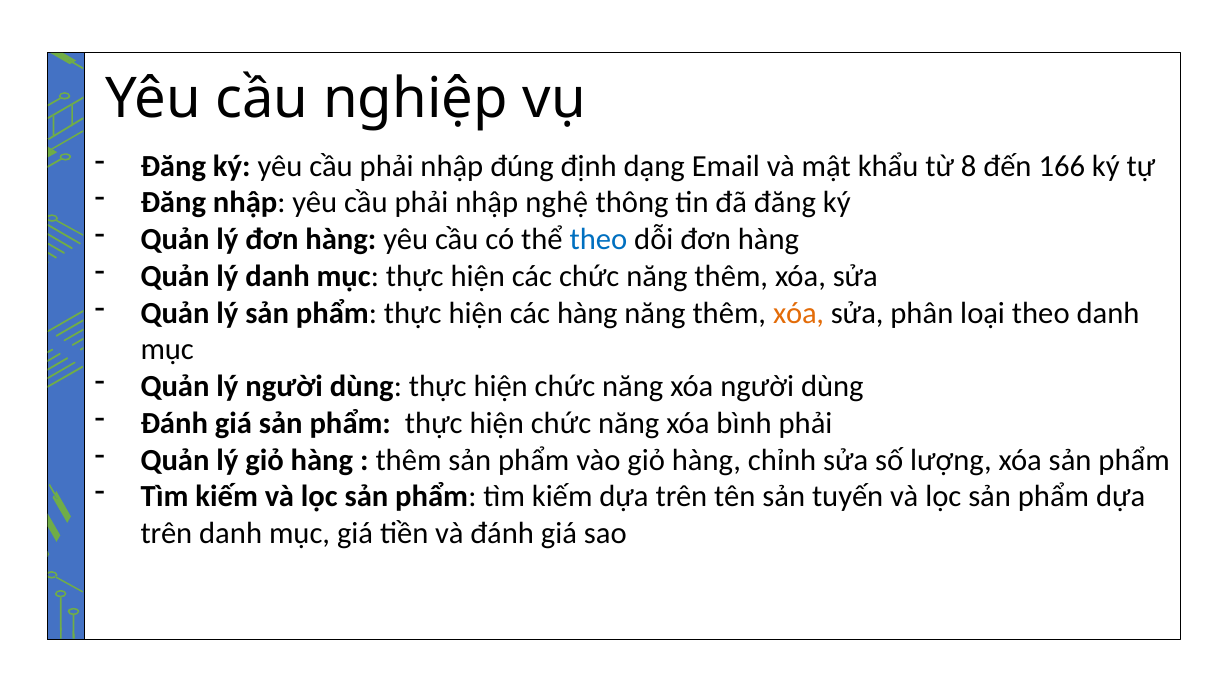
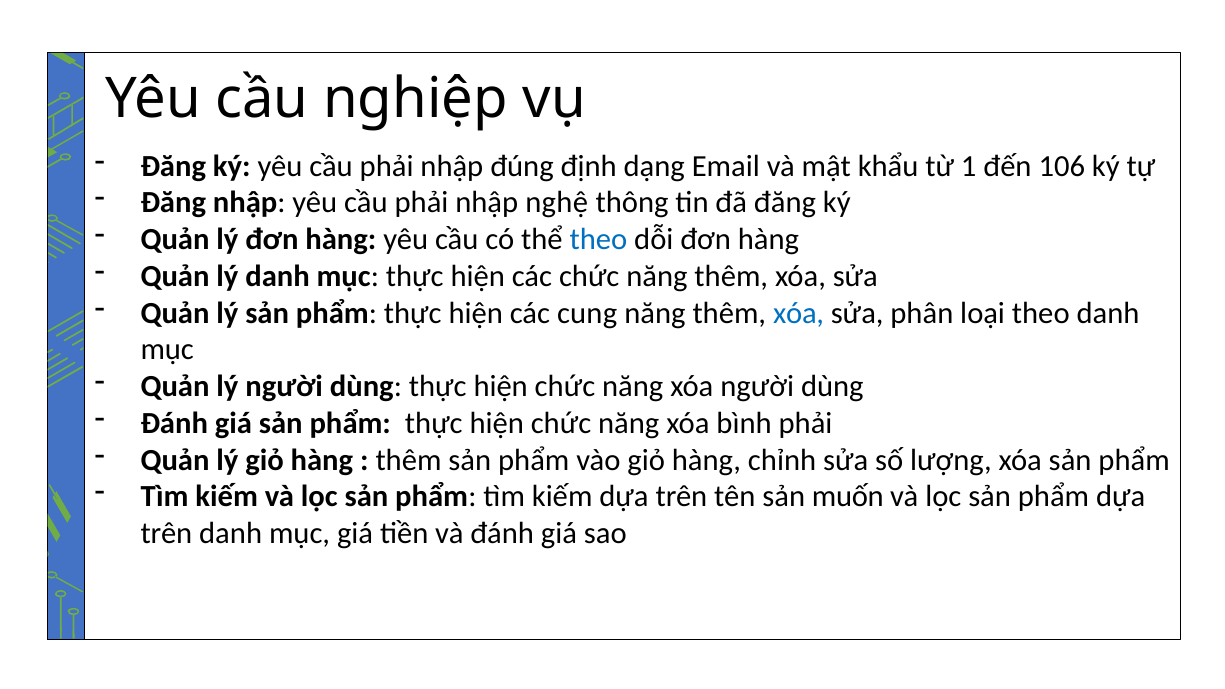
8: 8 -> 1
166: 166 -> 106
các hàng: hàng -> cung
xóa at (799, 313) colour: orange -> blue
tuyến: tuyến -> muốn
